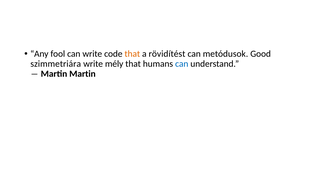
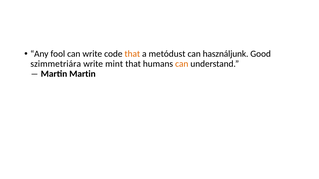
rövidítést: rövidítést -> metódust
metódusok: metódusok -> használjunk
mély: mély -> mint
can at (182, 64) colour: blue -> orange
